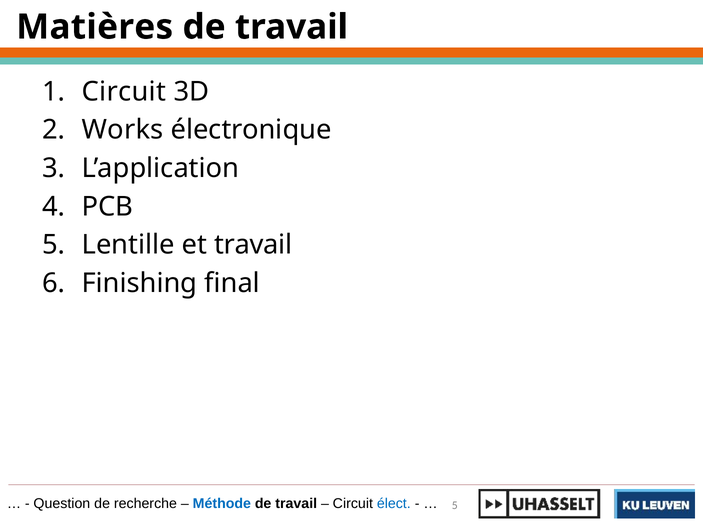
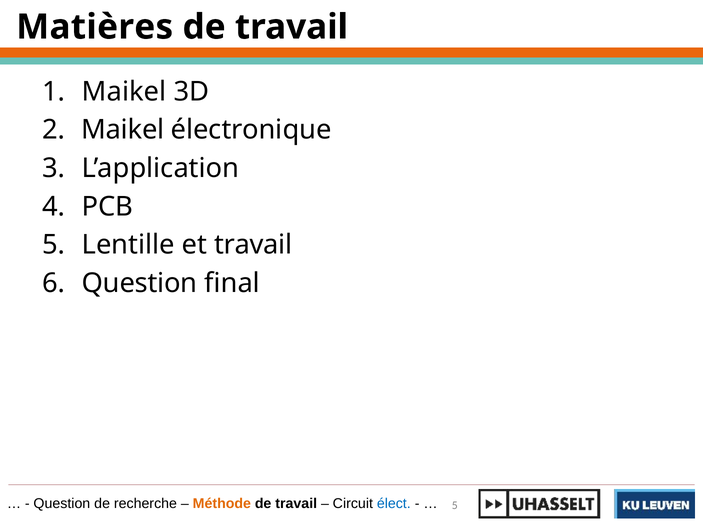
Circuit at (124, 92): Circuit -> Maikel
Works at (123, 130): Works -> Maikel
Finishing at (139, 283): Finishing -> Question
Méthode colour: blue -> orange
